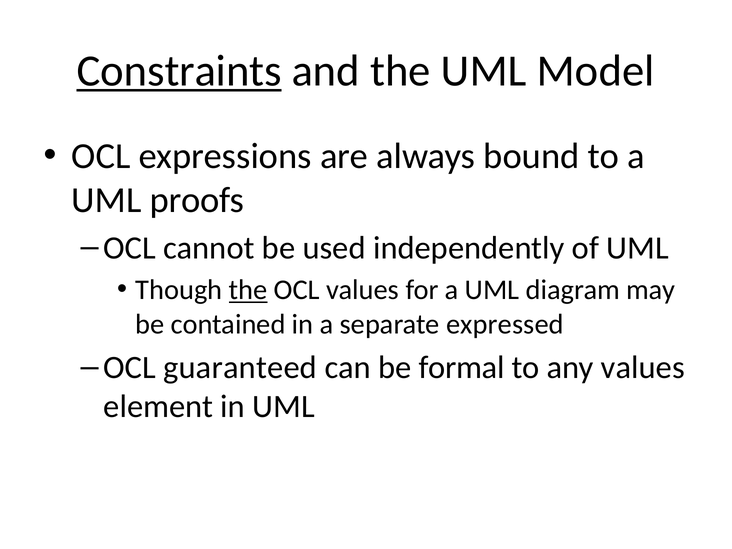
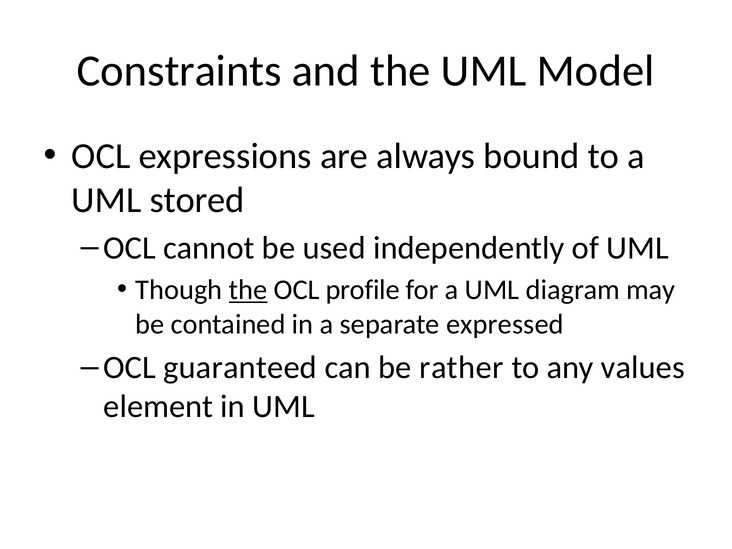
Constraints underline: present -> none
proofs: proofs -> stored
OCL values: values -> profile
formal: formal -> rather
